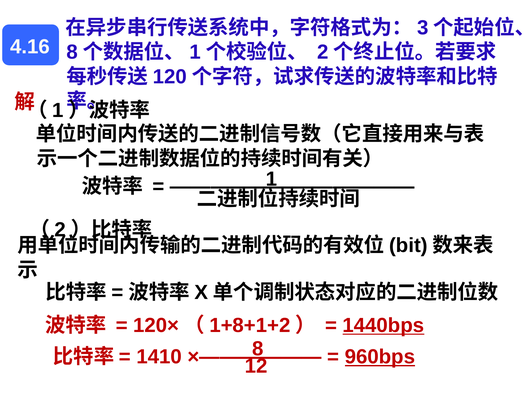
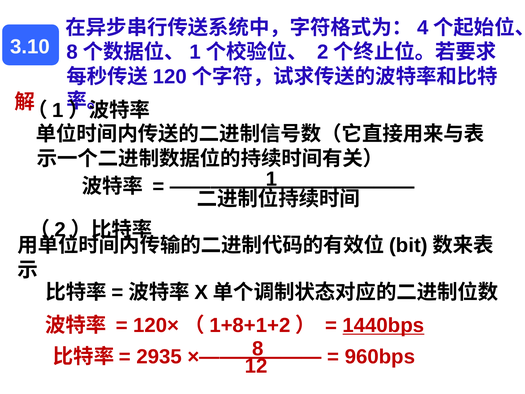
3: 3 -> 4
4.16: 4.16 -> 3.10
1410: 1410 -> 2935
960bps underline: present -> none
